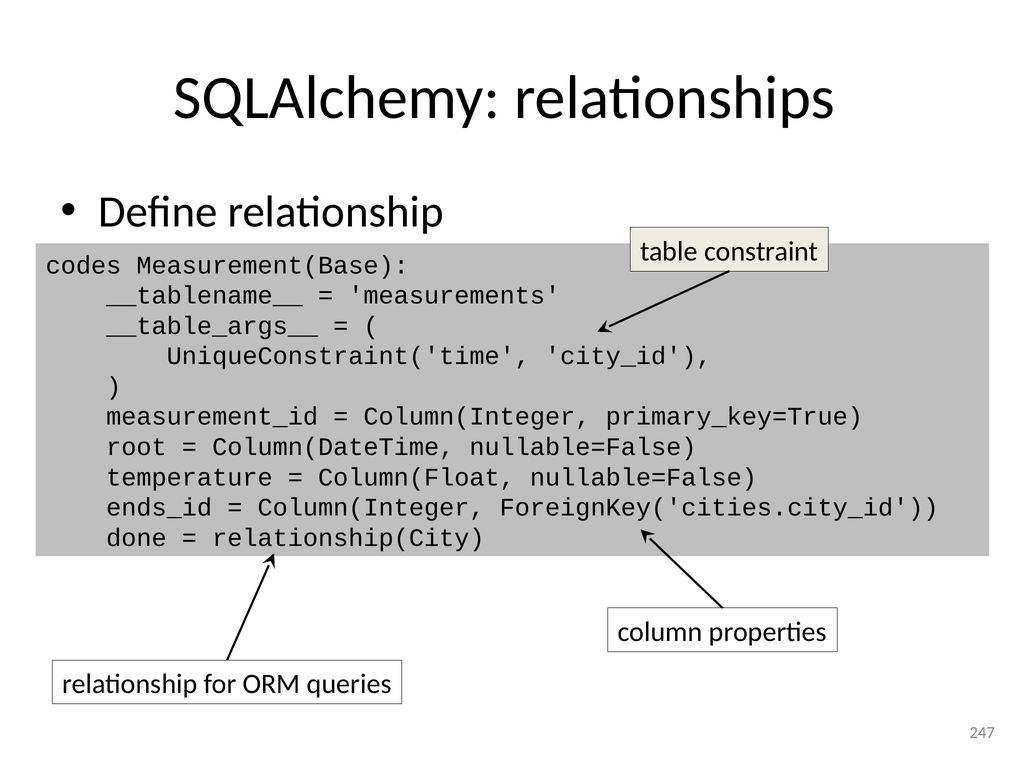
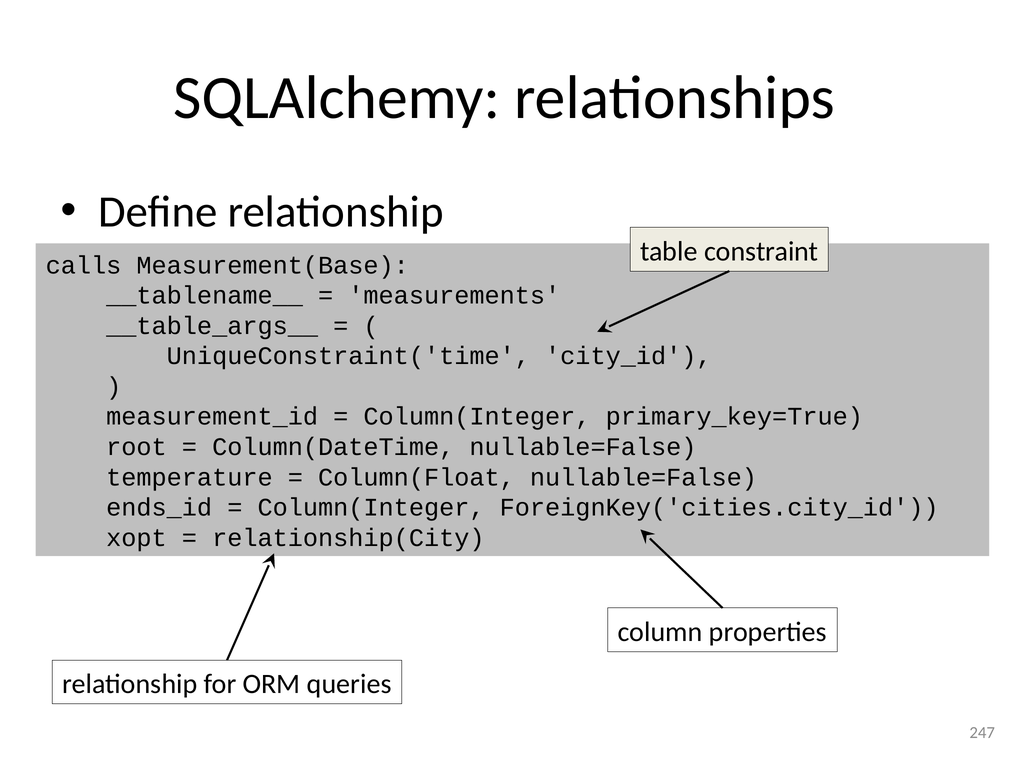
codes: codes -> calls
done: done -> xopt
